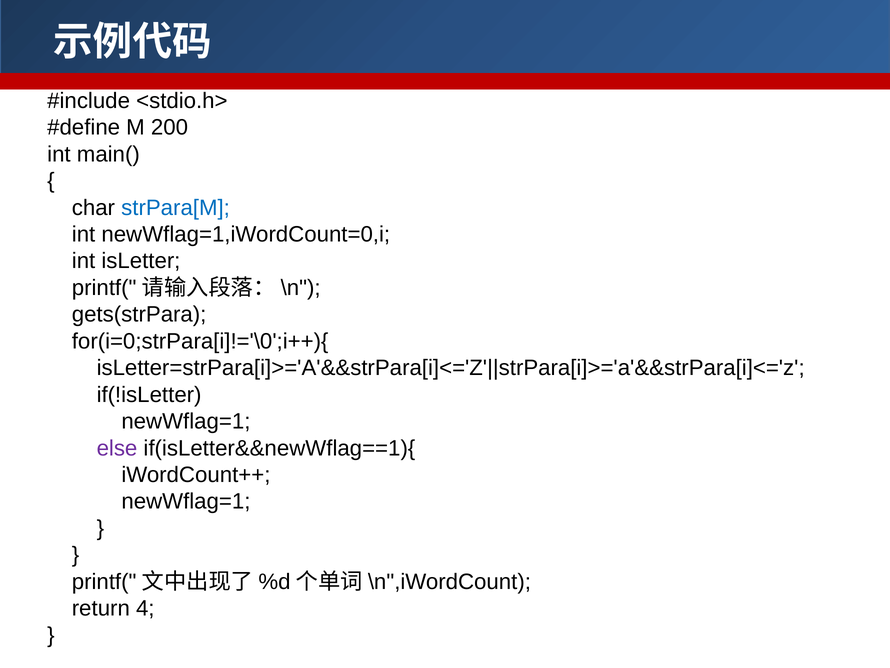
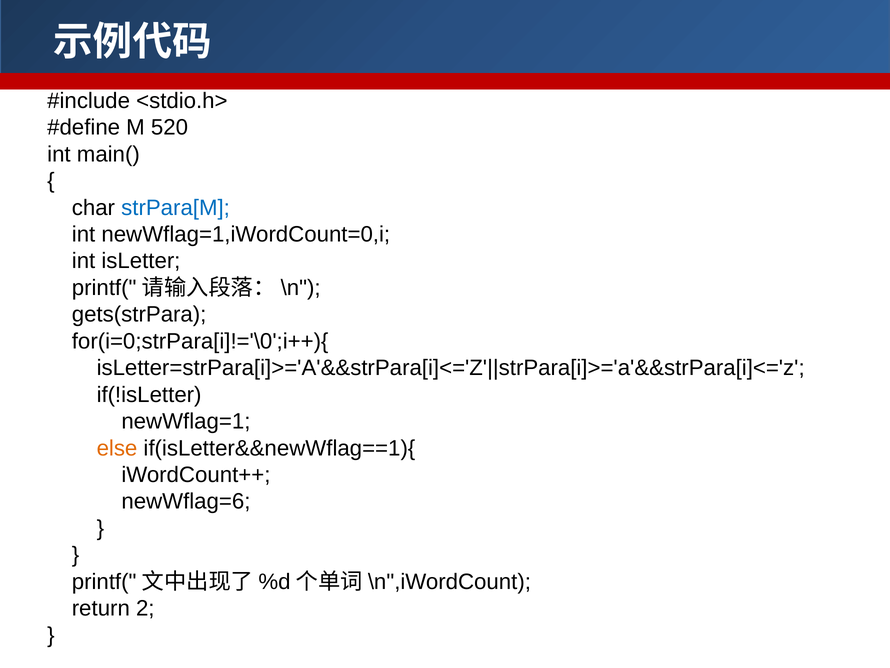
200: 200 -> 520
else colour: purple -> orange
newWflag=1 at (186, 501): newWflag=1 -> newWflag=6
4: 4 -> 2
